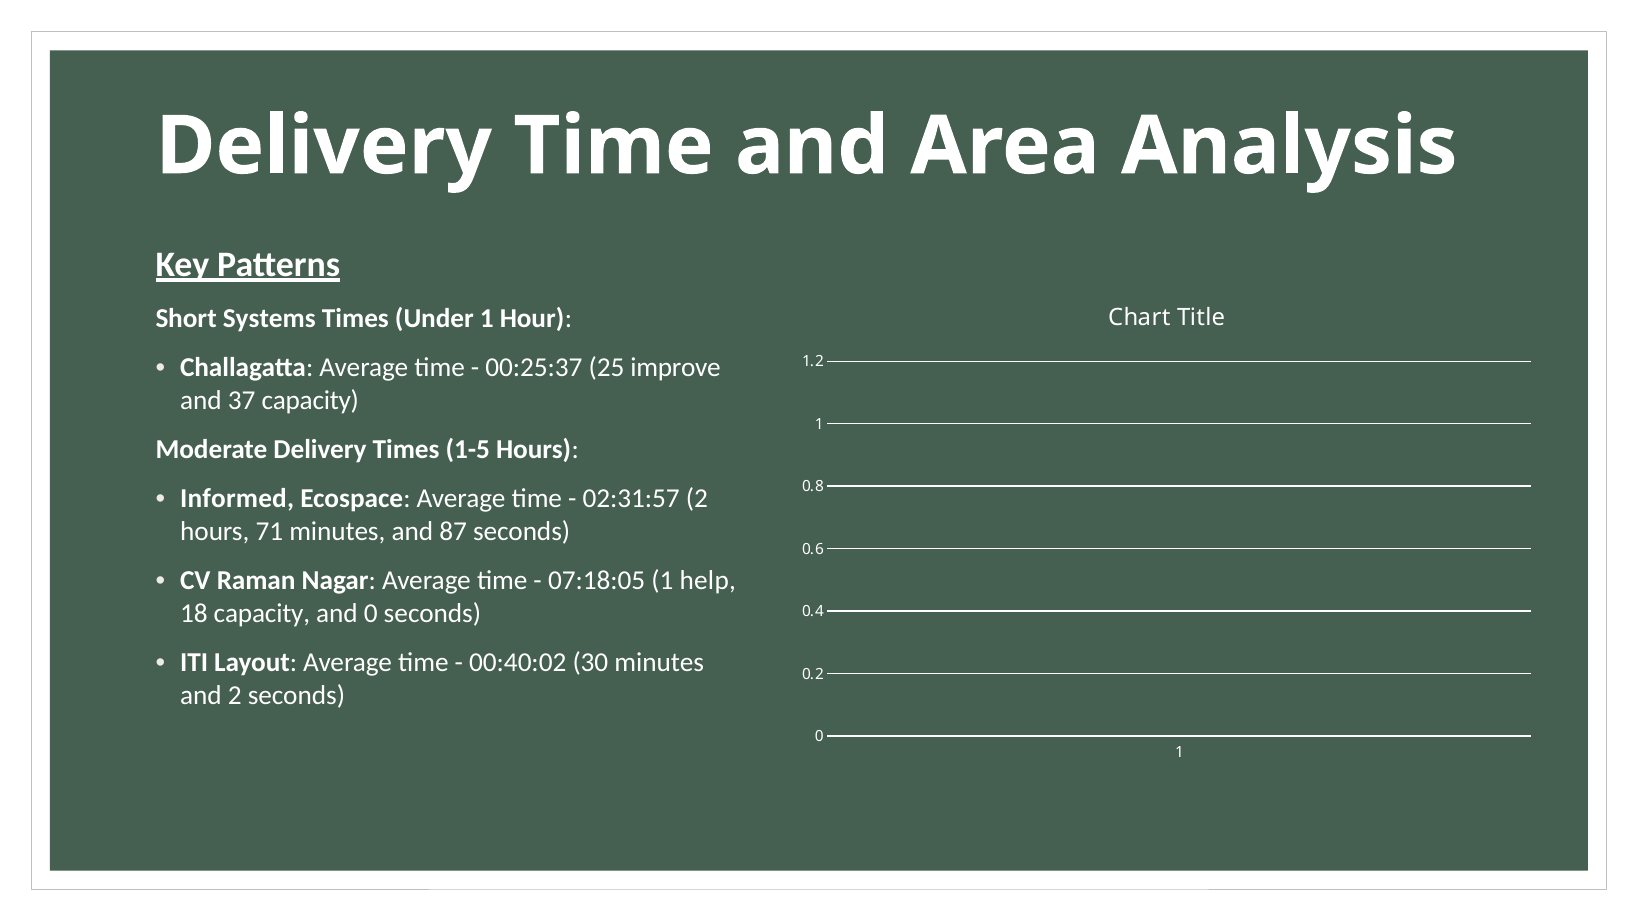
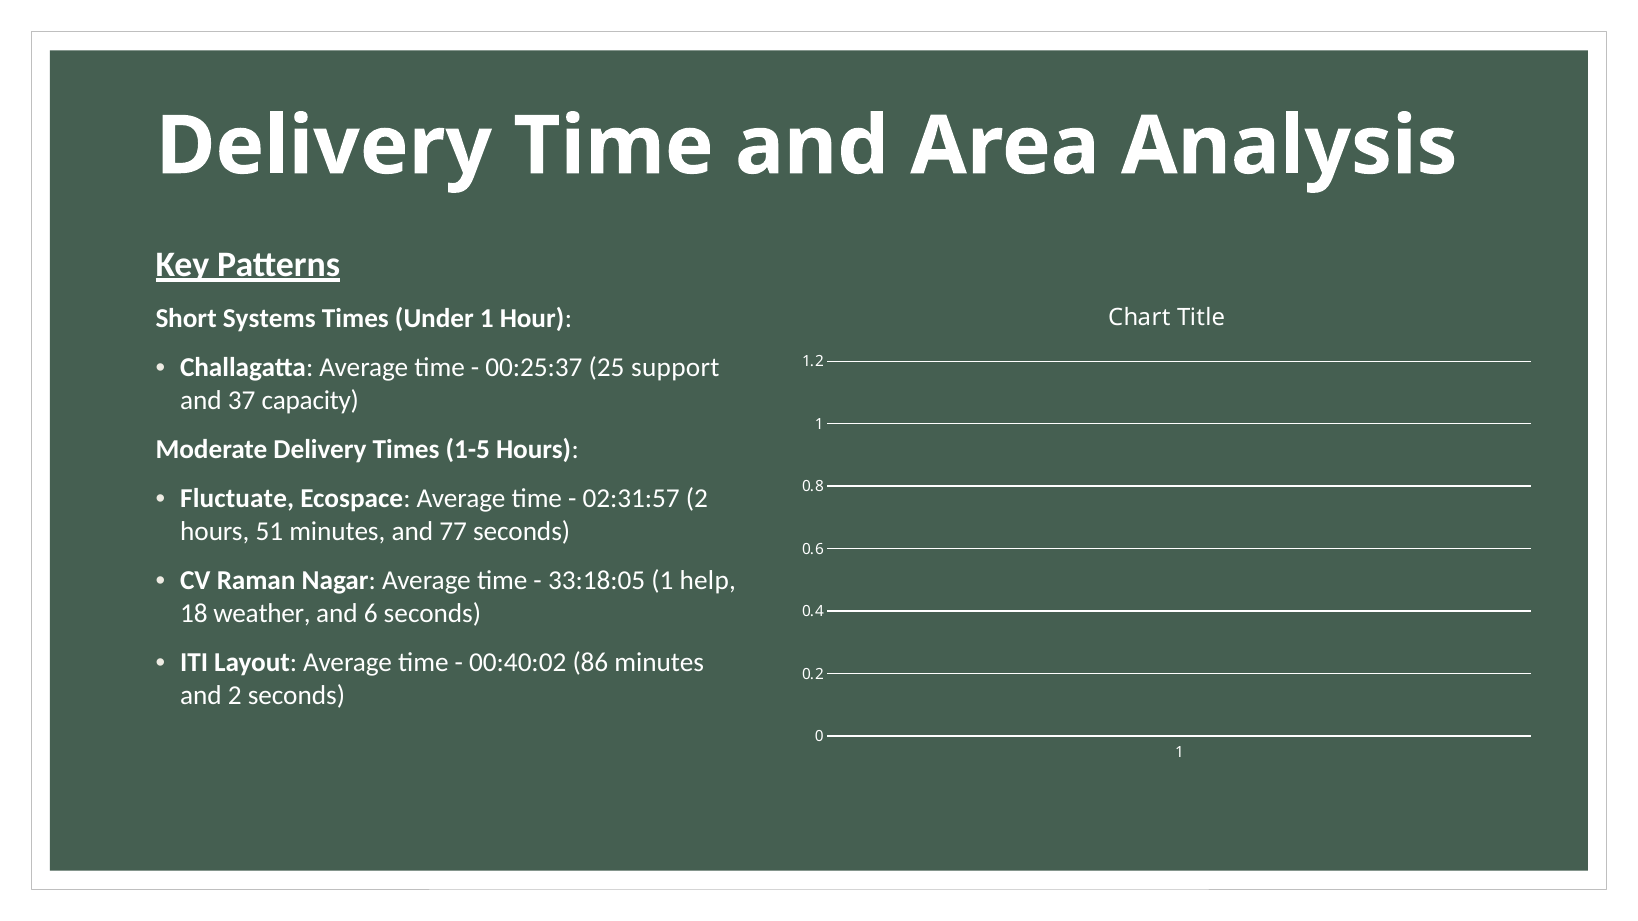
improve: improve -> support
Informed: Informed -> Fluctuate
71: 71 -> 51
87: 87 -> 77
07:18:05: 07:18:05 -> 33:18:05
18 capacity: capacity -> weather
and 0: 0 -> 6
30: 30 -> 86
